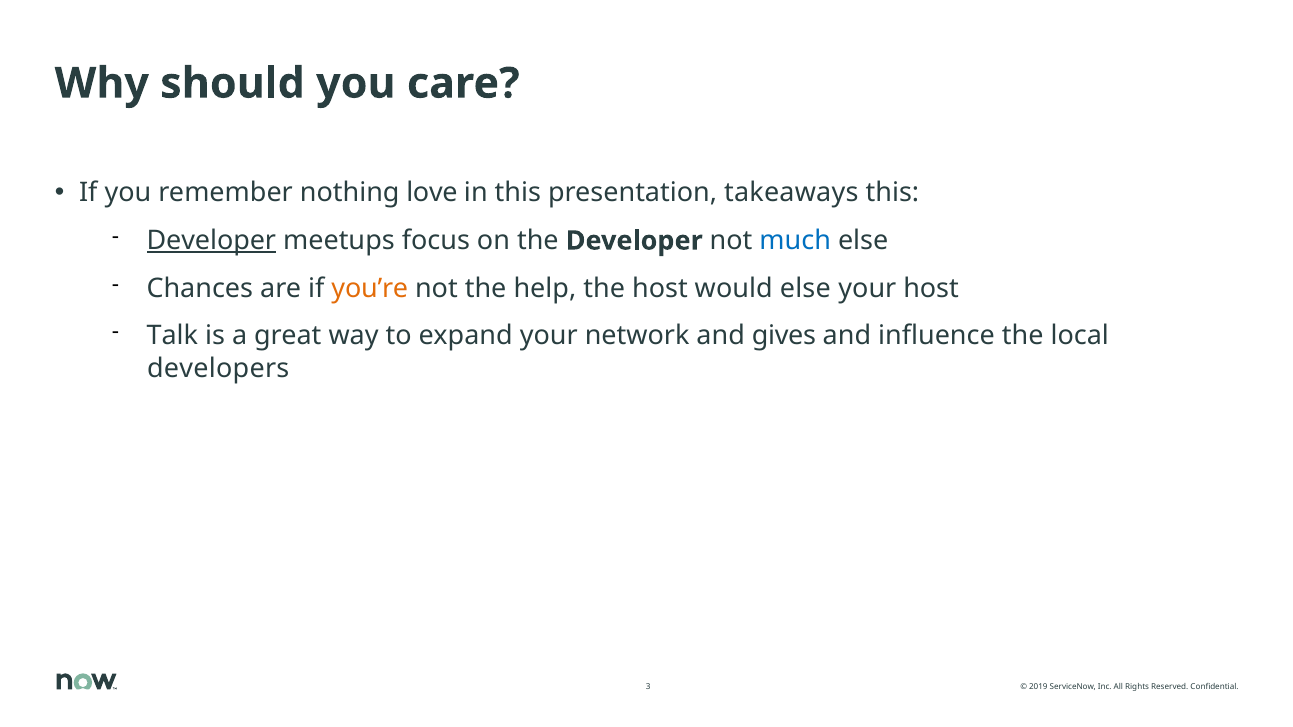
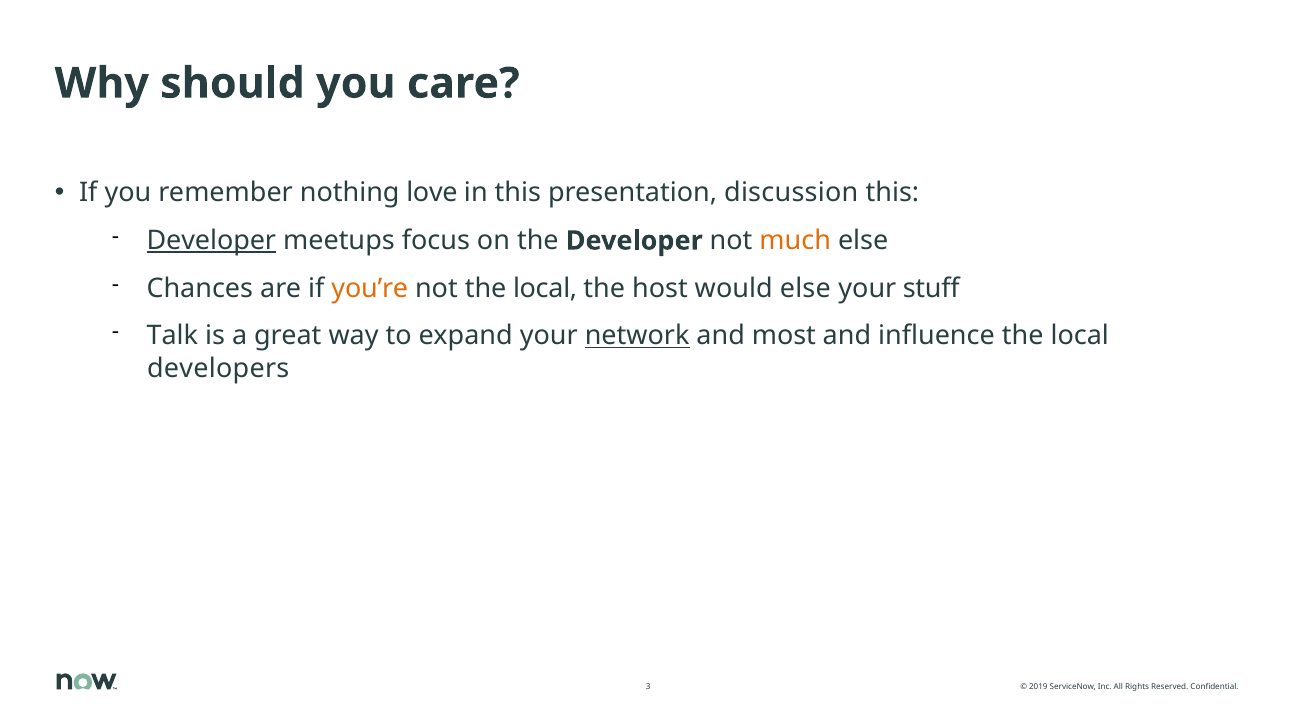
takeaways: takeaways -> discussion
much colour: blue -> orange
not the help: help -> local
your host: host -> stuff
network underline: none -> present
gives: gives -> most
